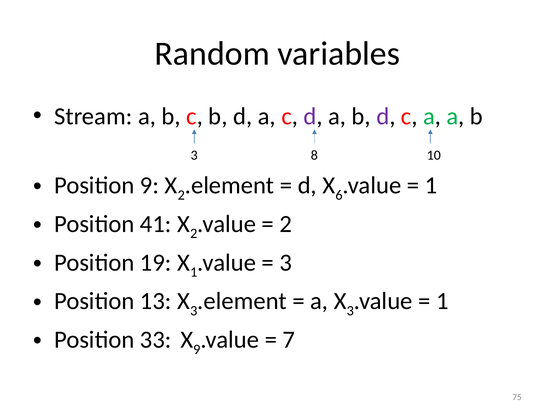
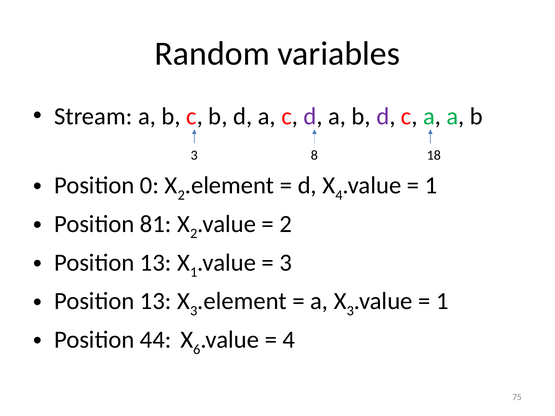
10: 10 -> 18
Position 9: 9 -> 0
6 at (339, 195): 6 -> 4
41: 41 -> 81
19 at (156, 263): 19 -> 13
33: 33 -> 44
9 at (197, 350): 9 -> 6
7 at (289, 340): 7 -> 4
